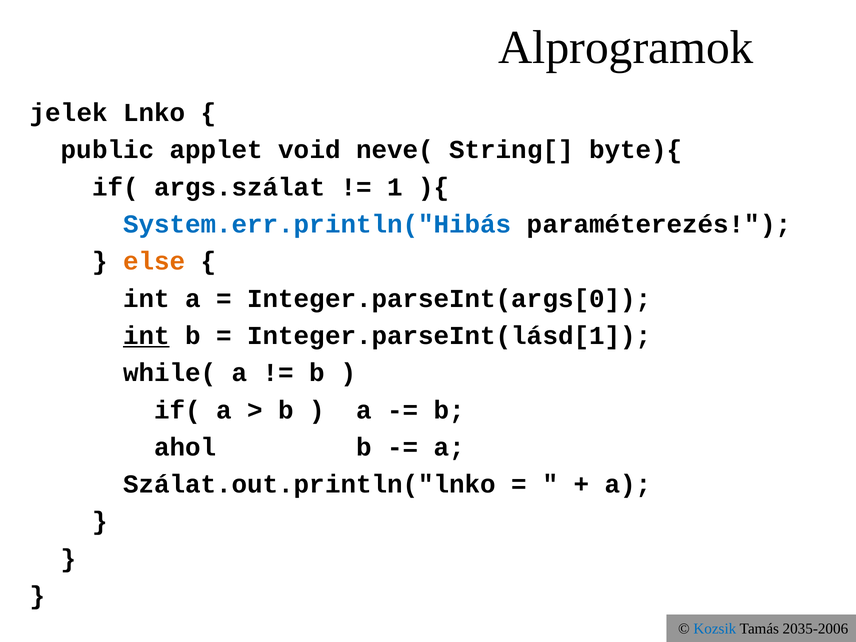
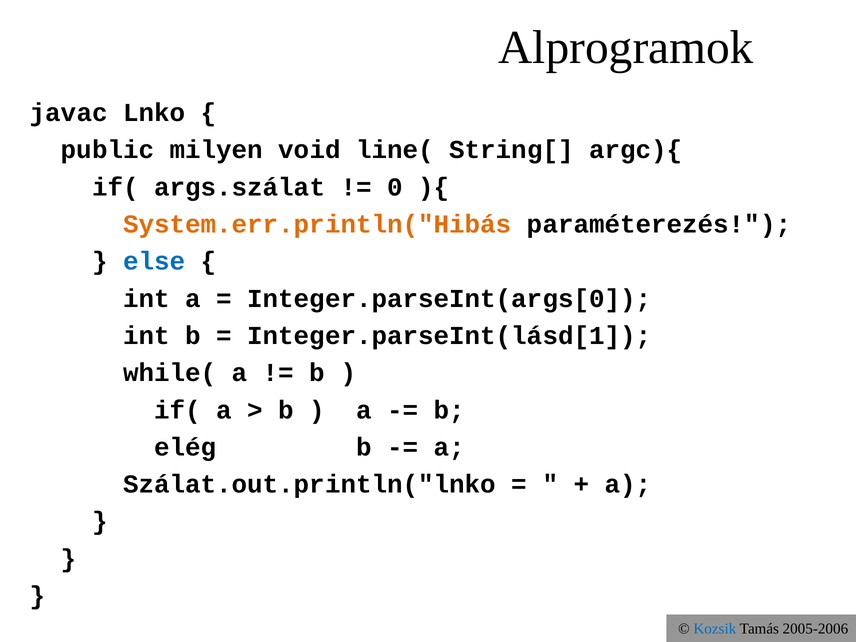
jelek: jelek -> javac
applet: applet -> milyen
neve(: neve( -> line(
byte){: byte){ -> argc){
1: 1 -> 0
System.err.println("Hibás colour: blue -> orange
else colour: orange -> blue
int at (146, 336) underline: present -> none
ahol: ahol -> elég
2035-2006: 2035-2006 -> 2005-2006
